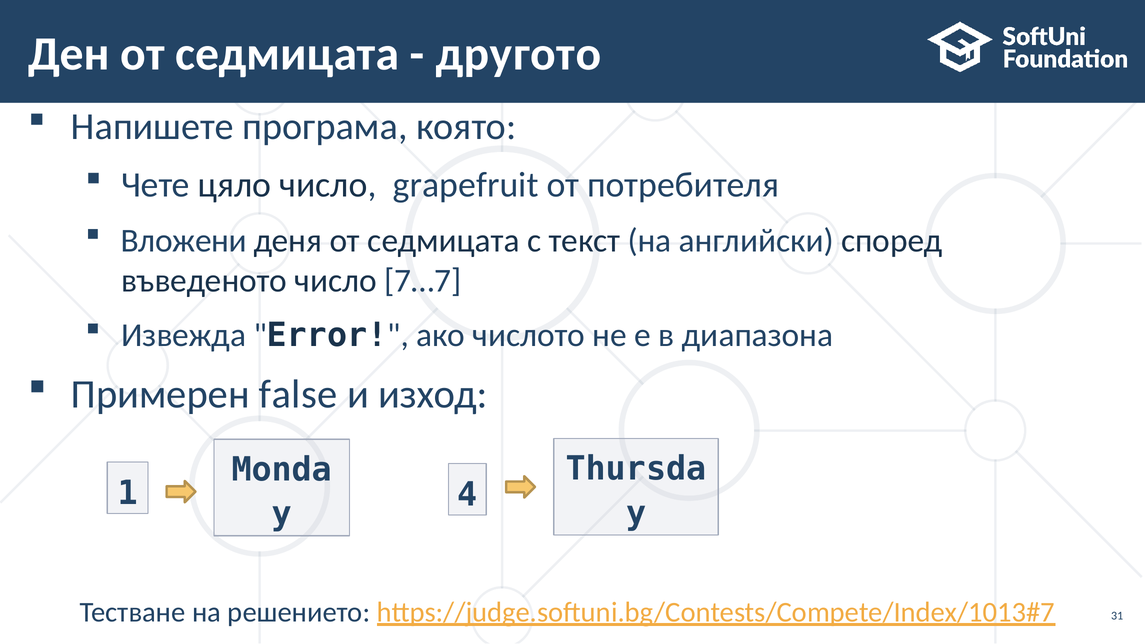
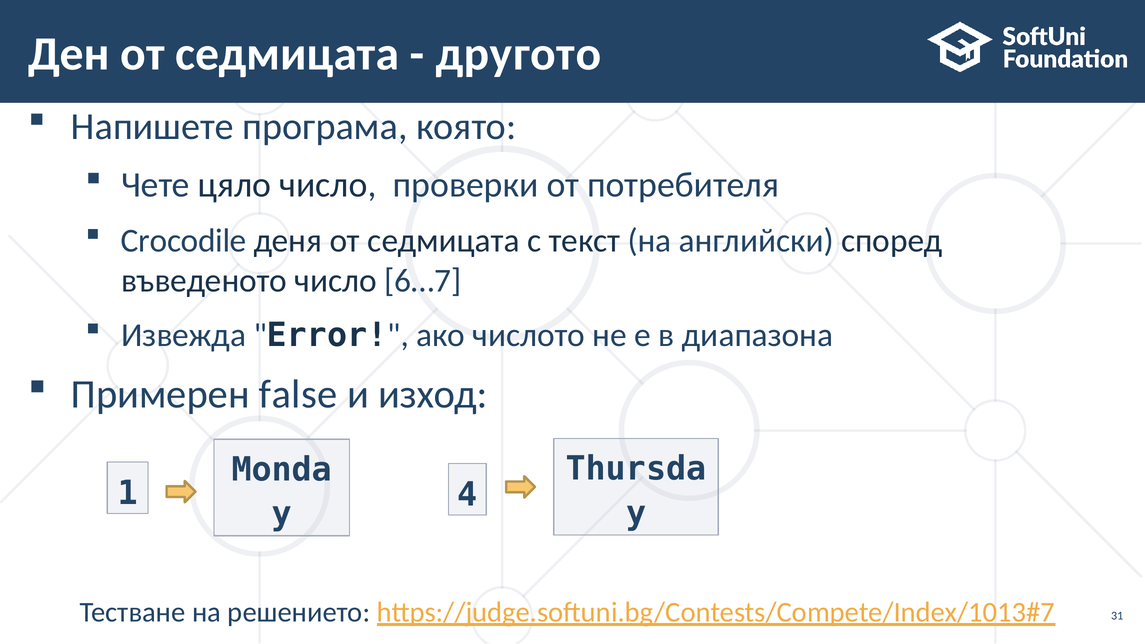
grapefruit: grapefruit -> проверки
Вложени: Вложени -> Crocodile
7…7: 7…7 -> 6…7
